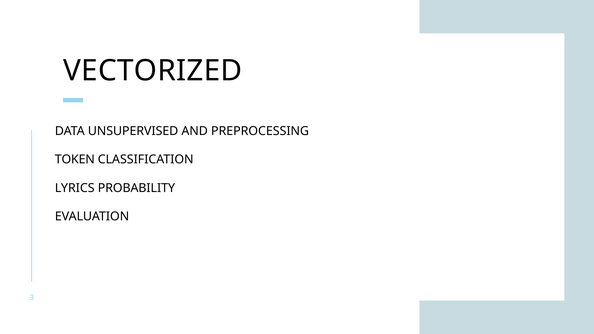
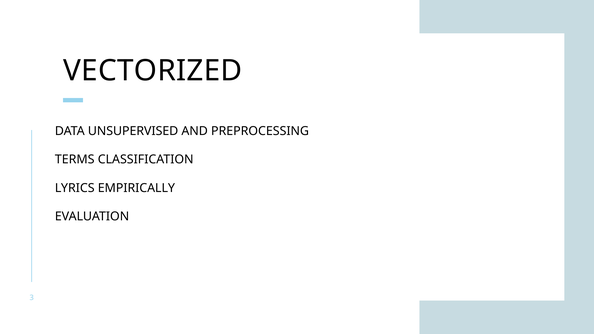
TOKEN: TOKEN -> TERMS
PROBABILITY: PROBABILITY -> EMPIRICALLY
